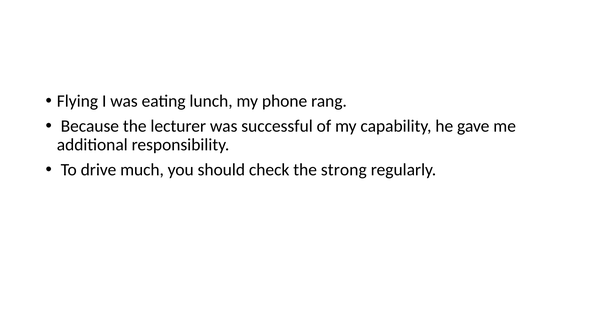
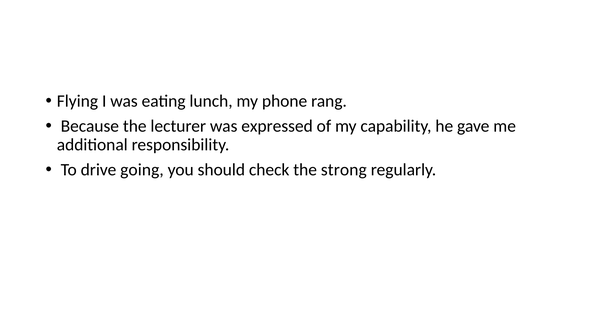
successful: successful -> expressed
much: much -> going
